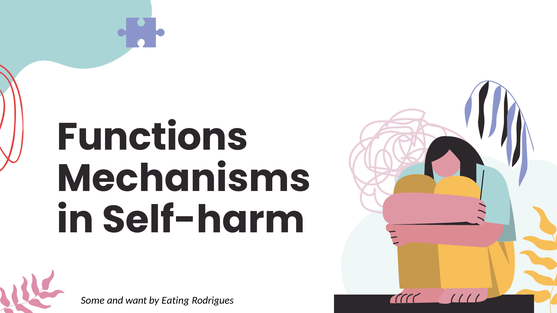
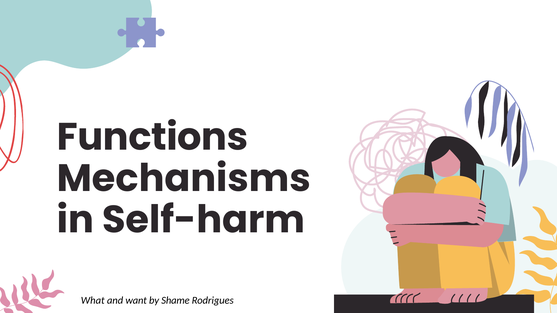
Some: Some -> What
Eating: Eating -> Shame
